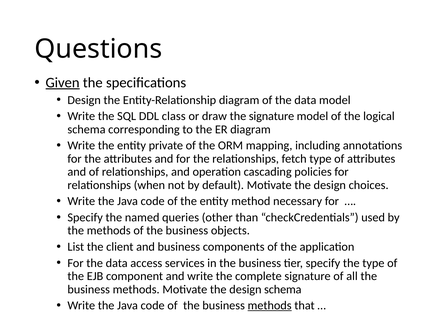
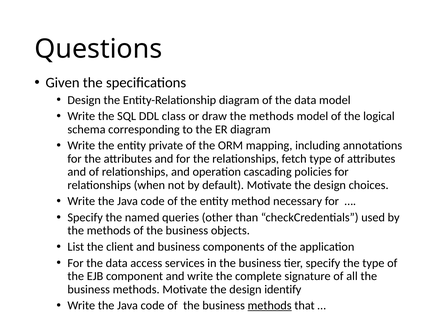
Given underline: present -> none
draw the signature: signature -> methods
design schema: schema -> identify
